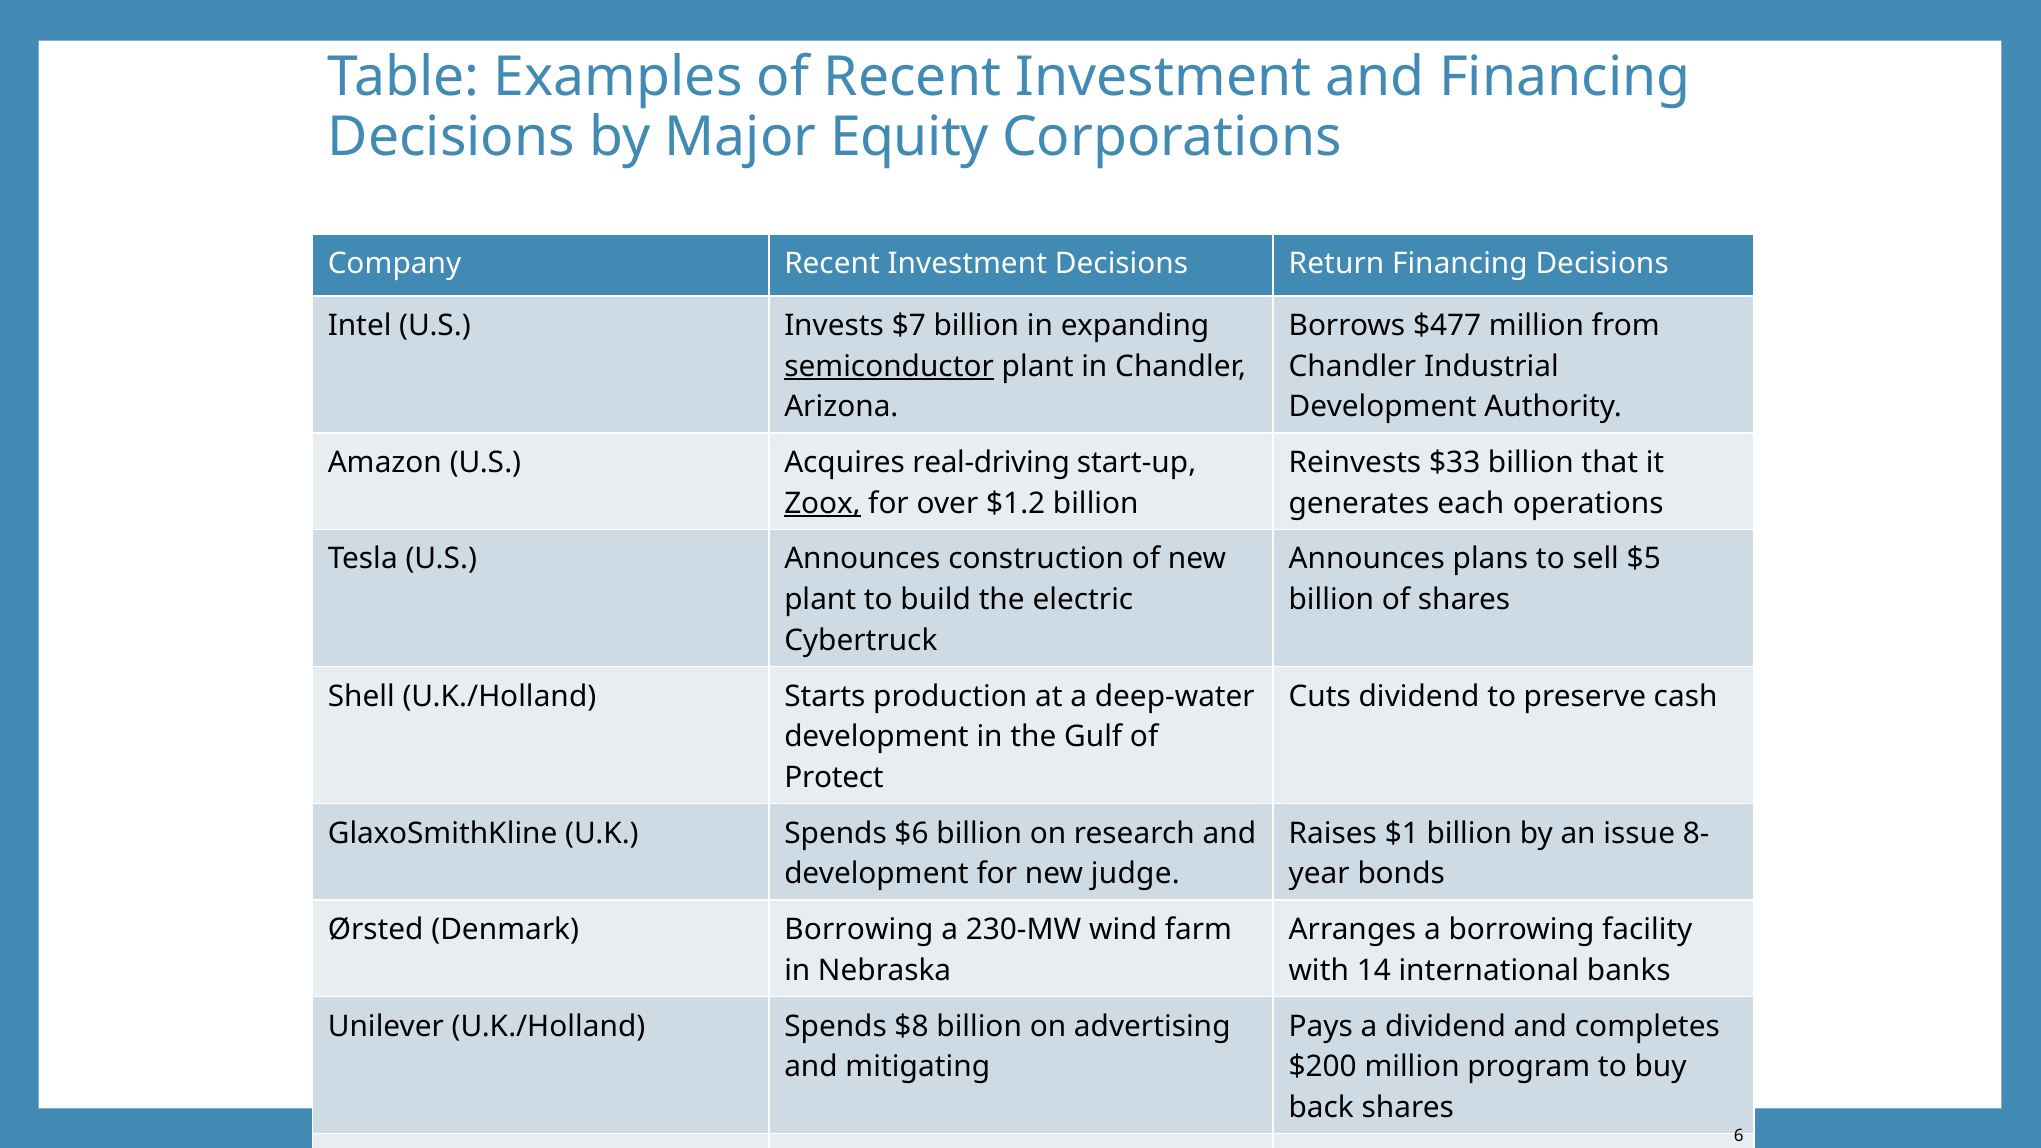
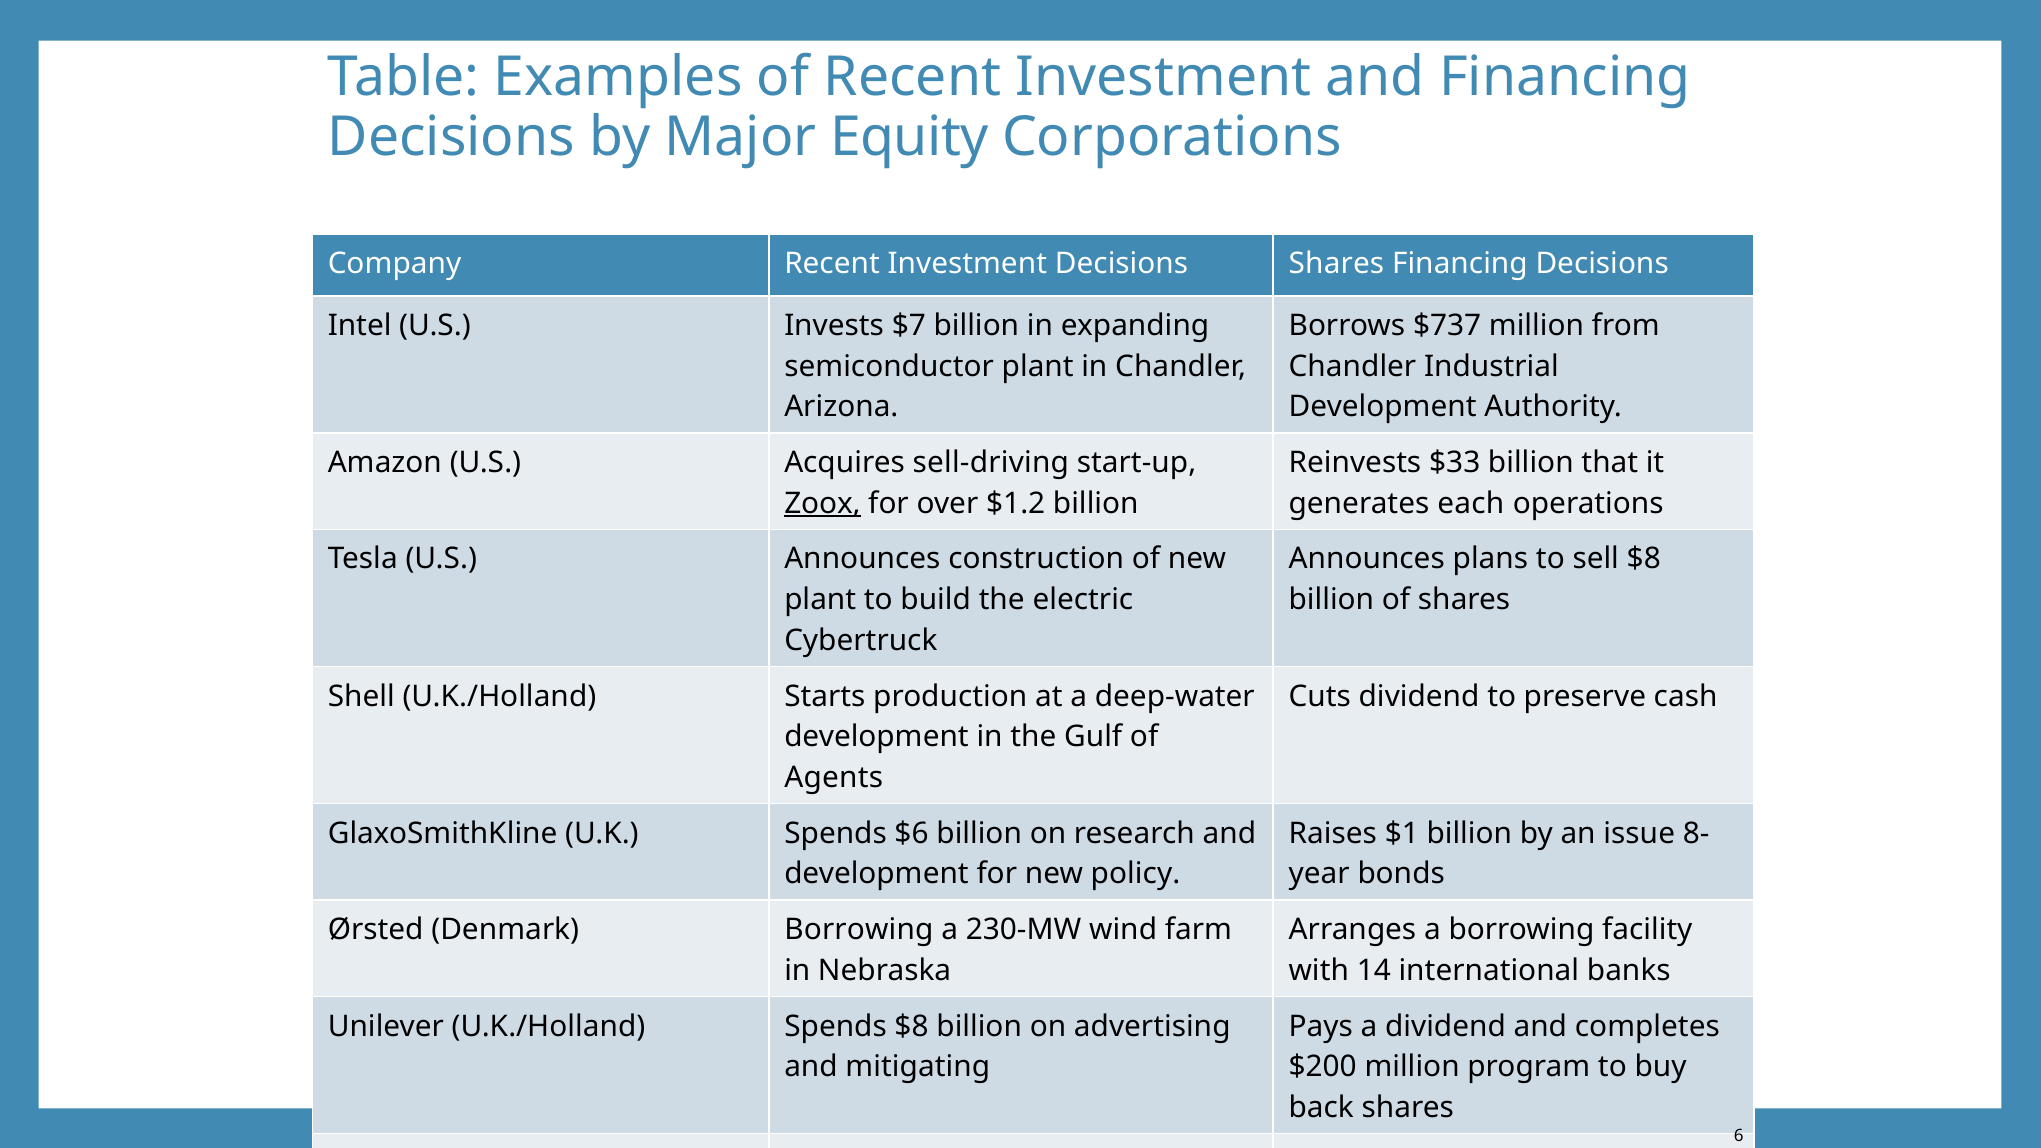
Decisions Return: Return -> Shares
$477: $477 -> $737
semiconductor underline: present -> none
real-driving: real-driving -> sell-driving
sell $5: $5 -> $8
Protect: Protect -> Agents
judge: judge -> policy
